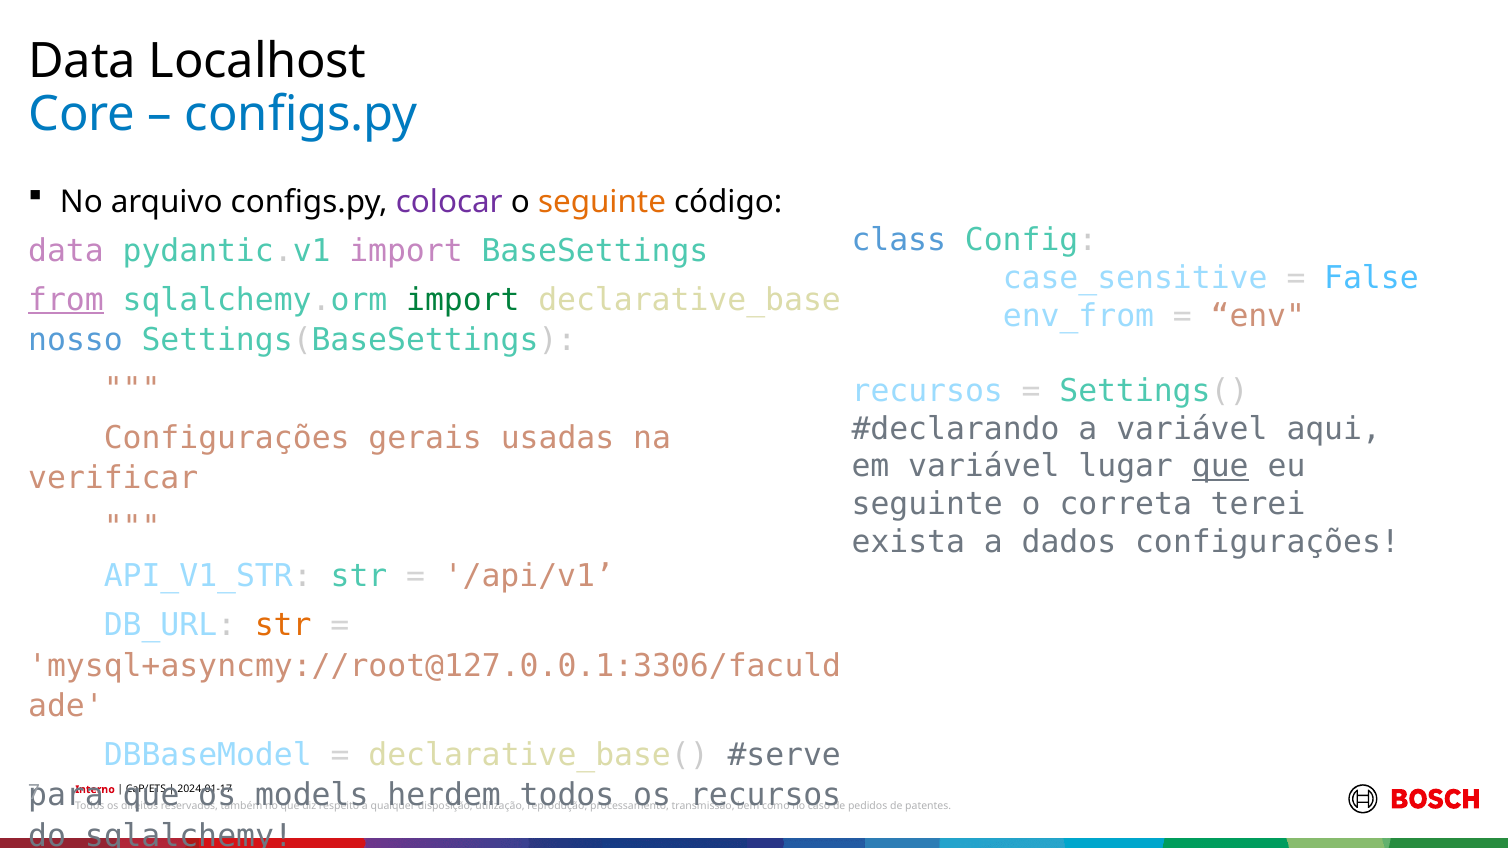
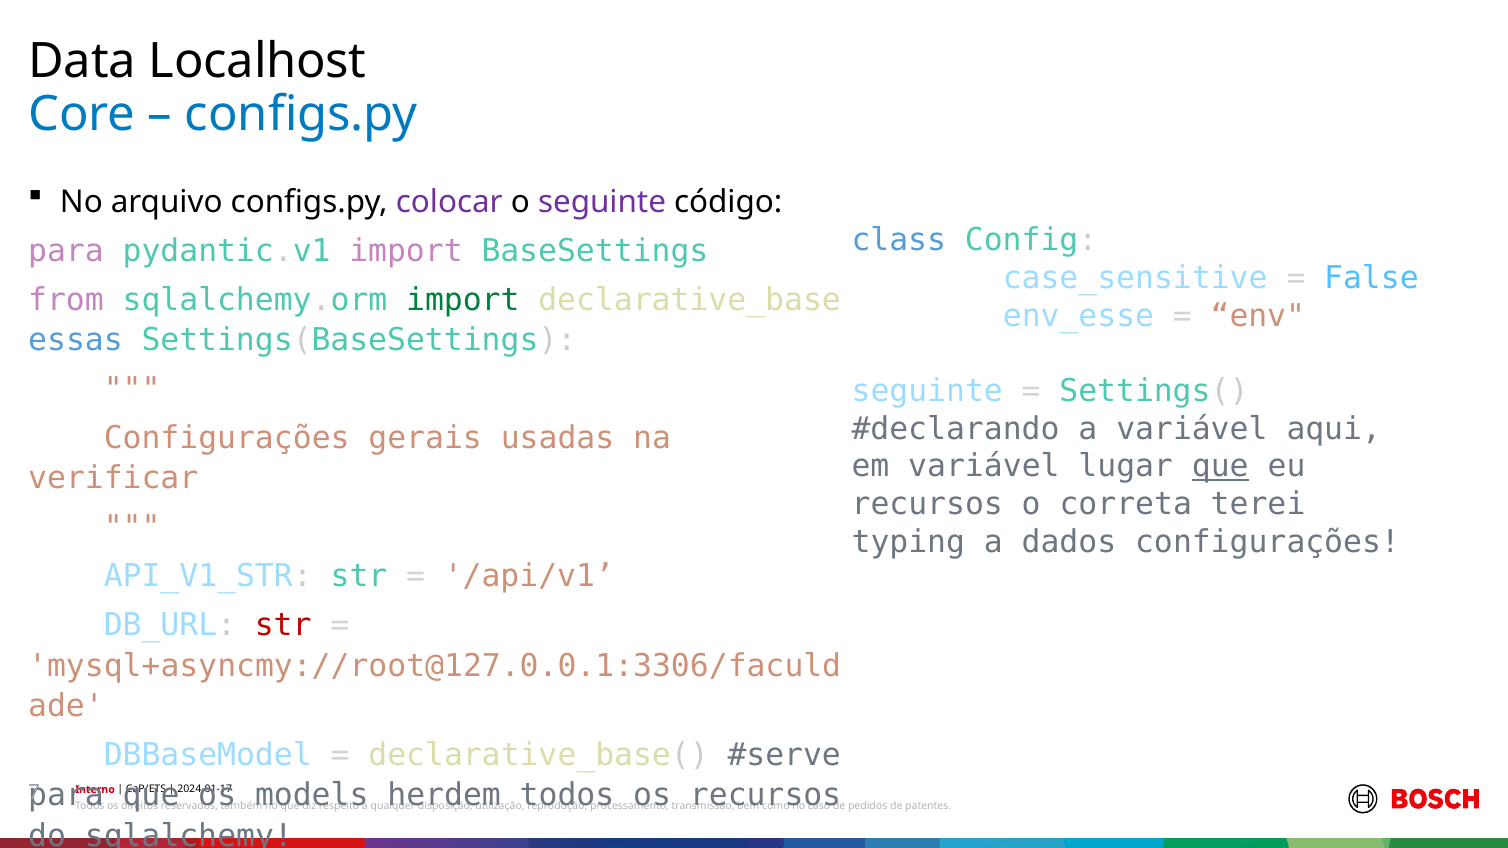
seguinte at (602, 202) colour: orange -> purple
data at (66, 251): data -> para
from underline: present -> none
env_from: env_from -> env_esse
nosso: nosso -> essas
recursos at (927, 391): recursos -> seguinte
seguinte at (927, 504): seguinte -> recursos
exista: exista -> typing
str at (283, 626) colour: orange -> red
